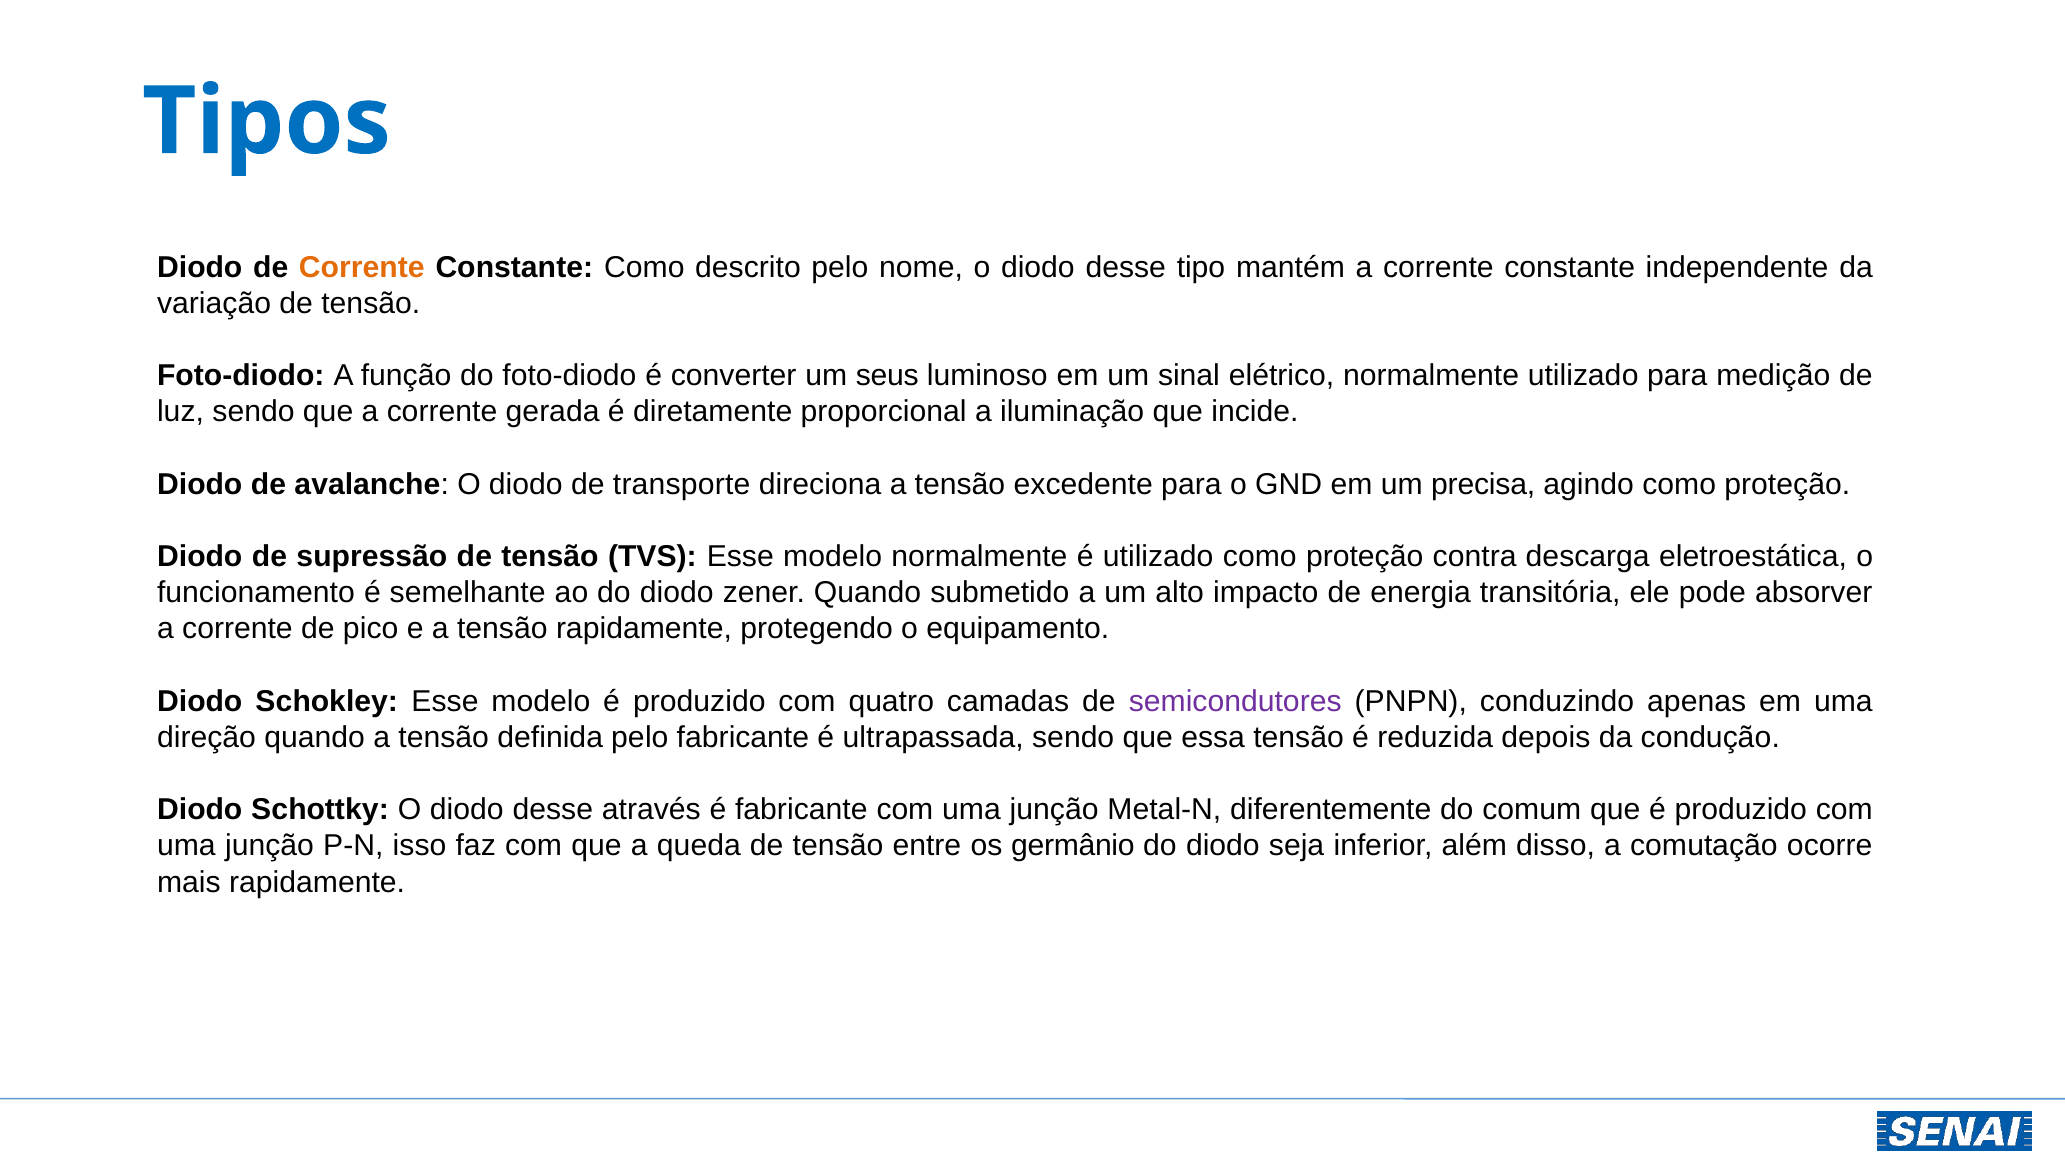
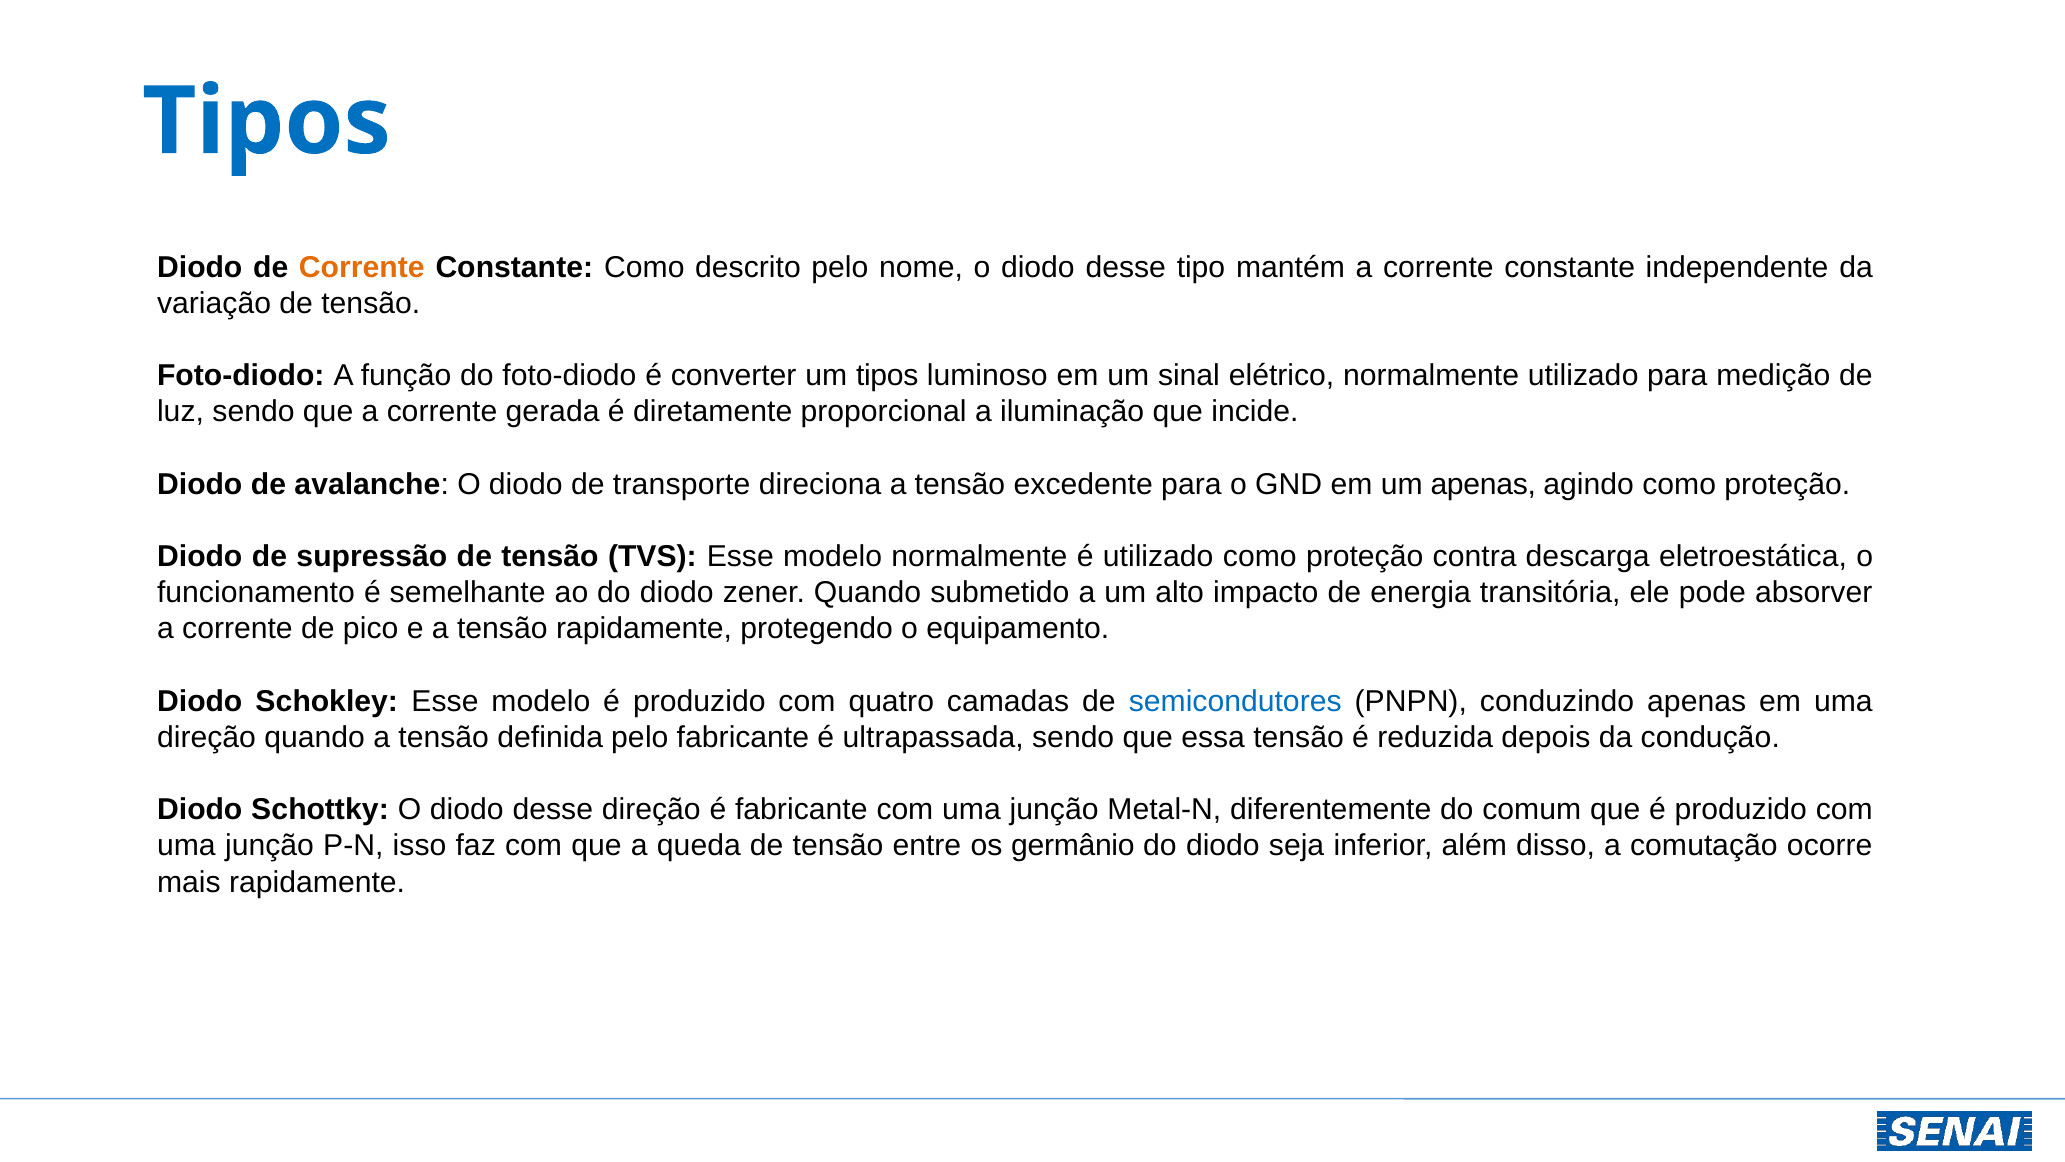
um seus: seus -> tipos
um precisa: precisa -> apenas
semicondutores colour: purple -> blue
desse através: através -> direção
